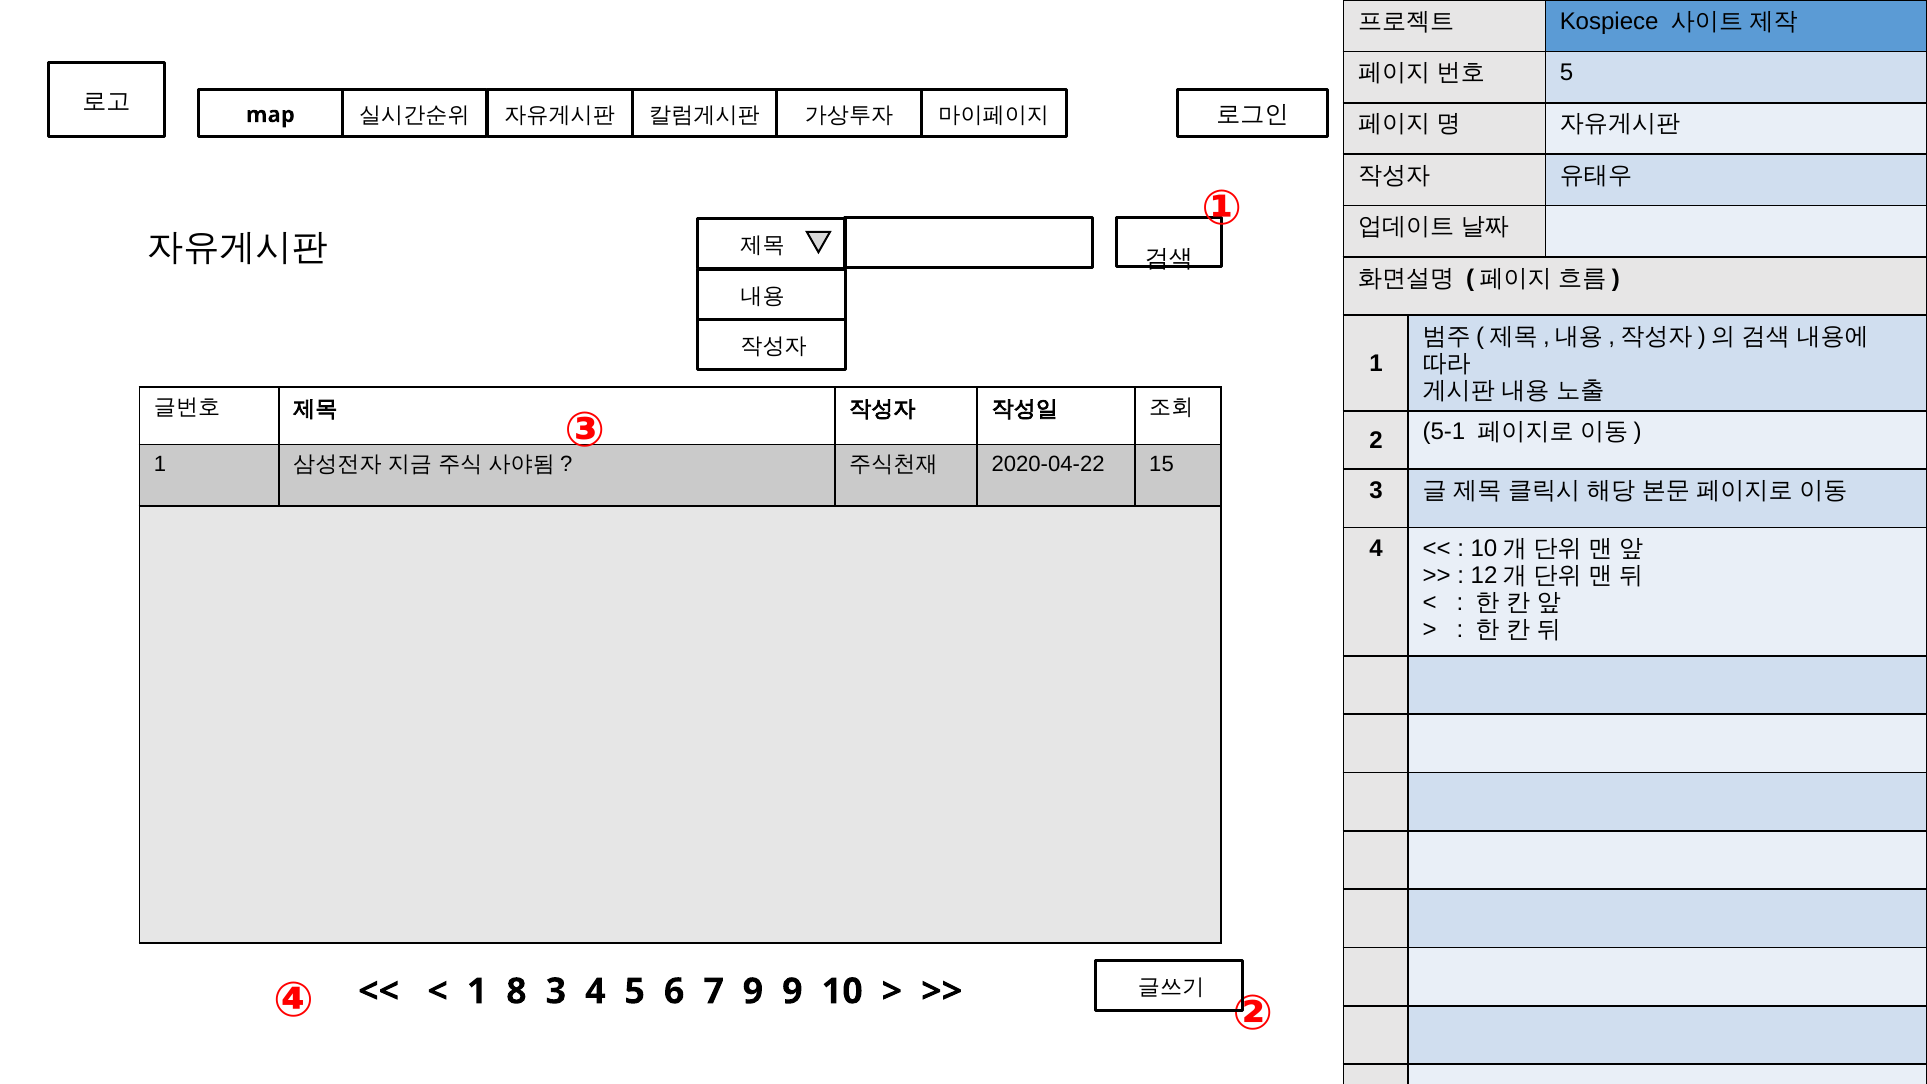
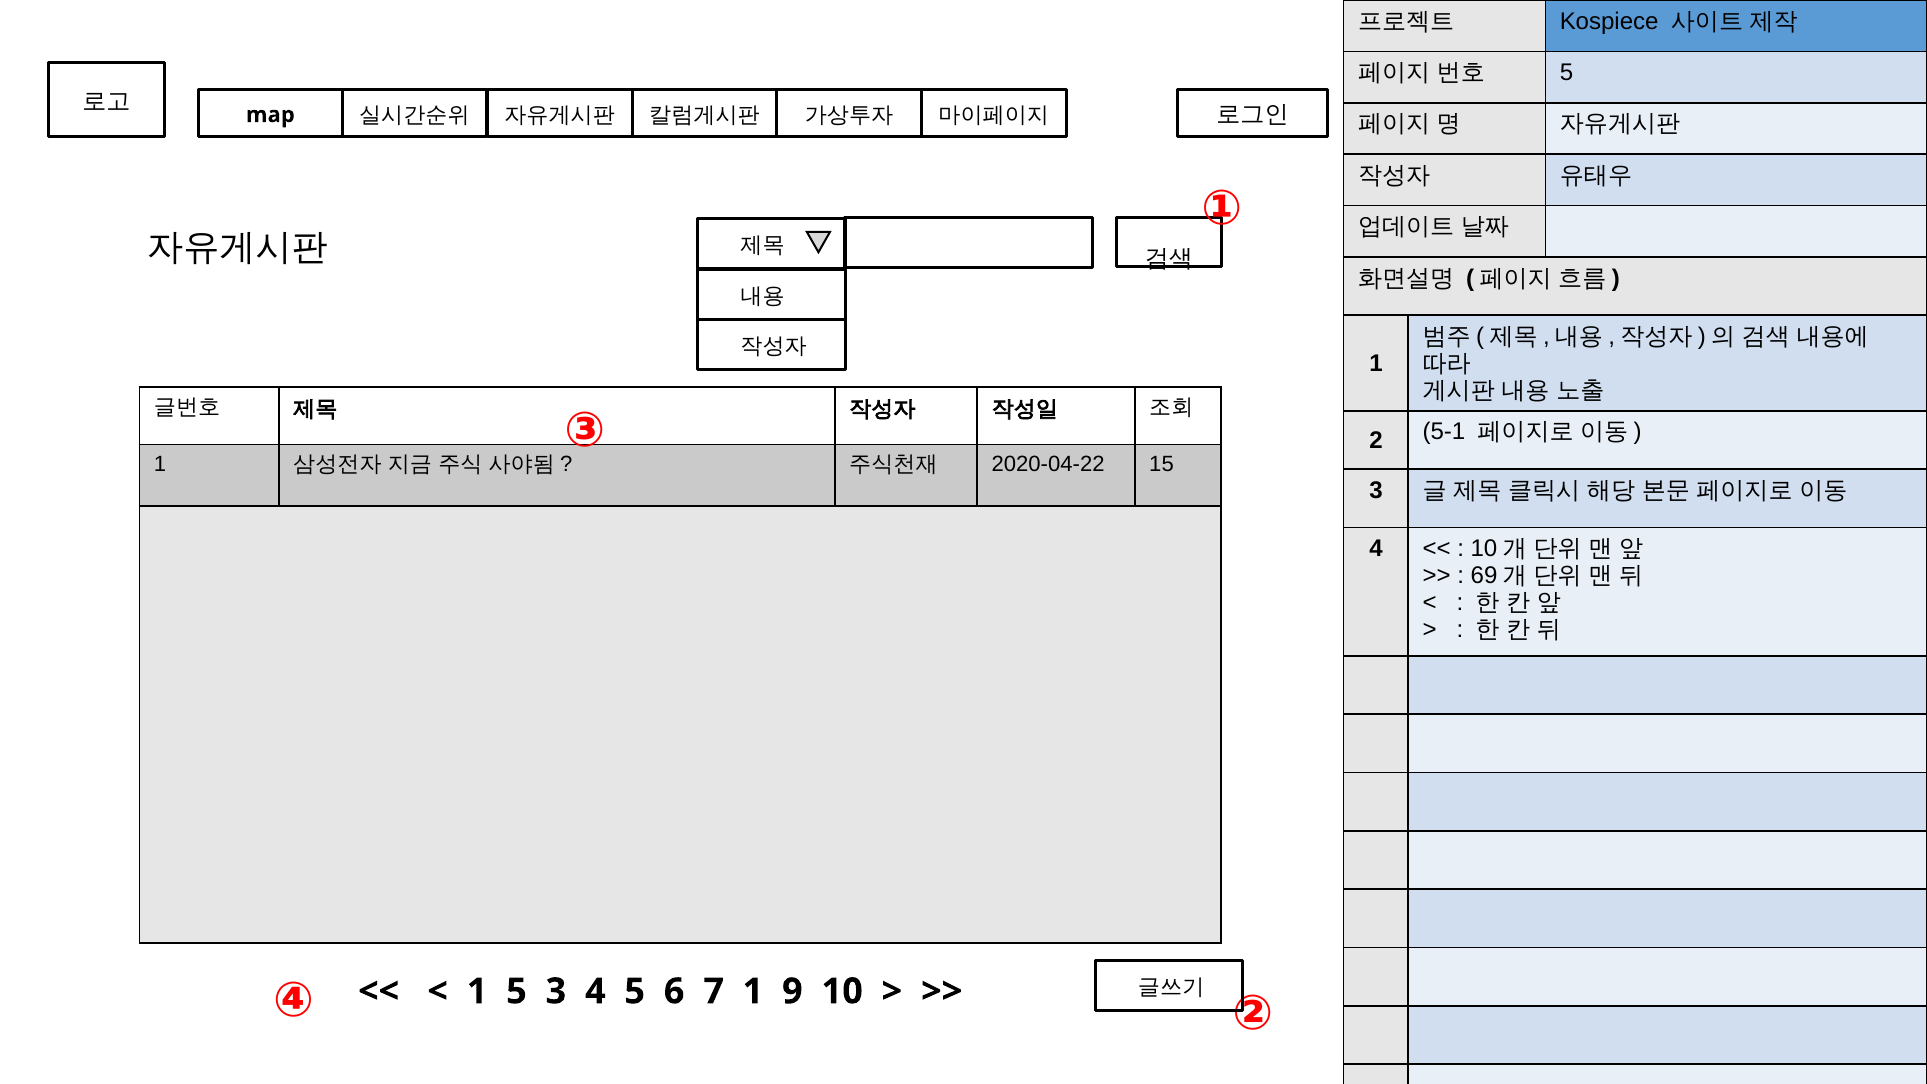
12: 12 -> 69
1 8: 8 -> 5
7 9: 9 -> 1
